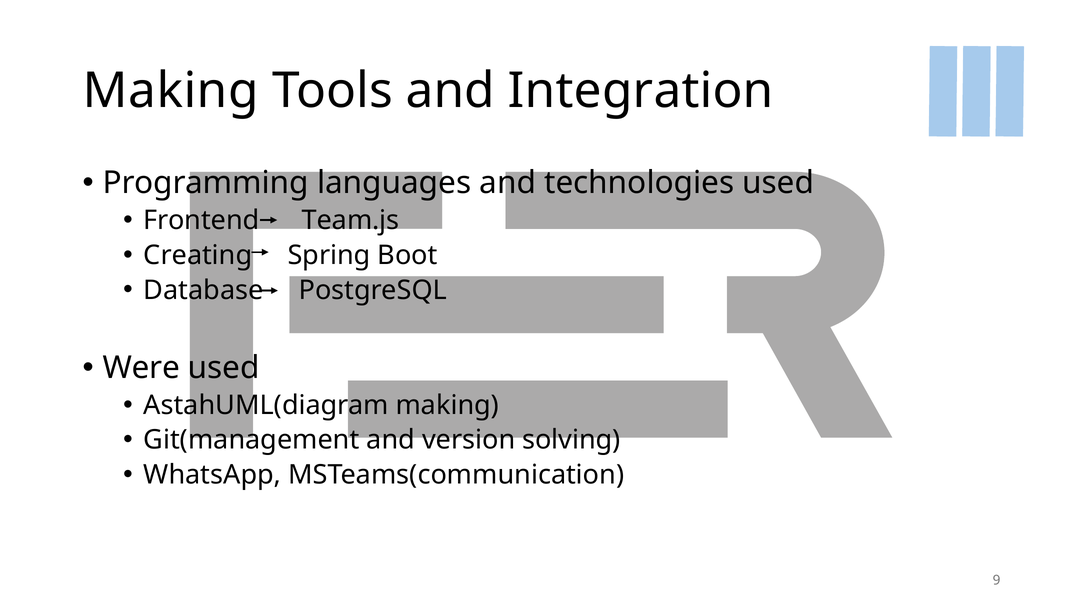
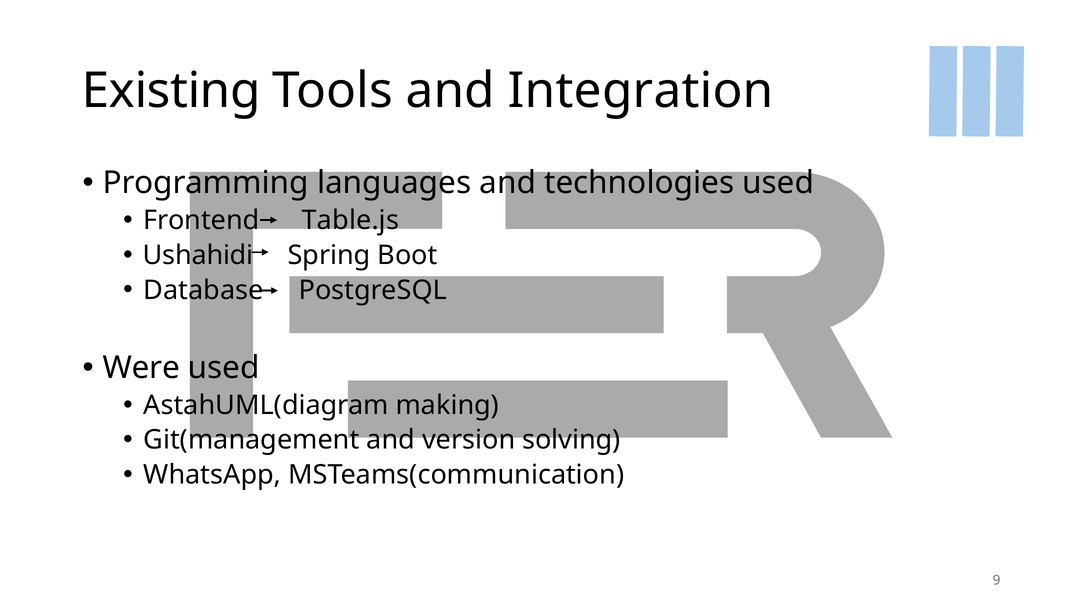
Making at (171, 91): Making -> Existing
Team.js: Team.js -> Table.js
Creating: Creating -> Ushahidi
